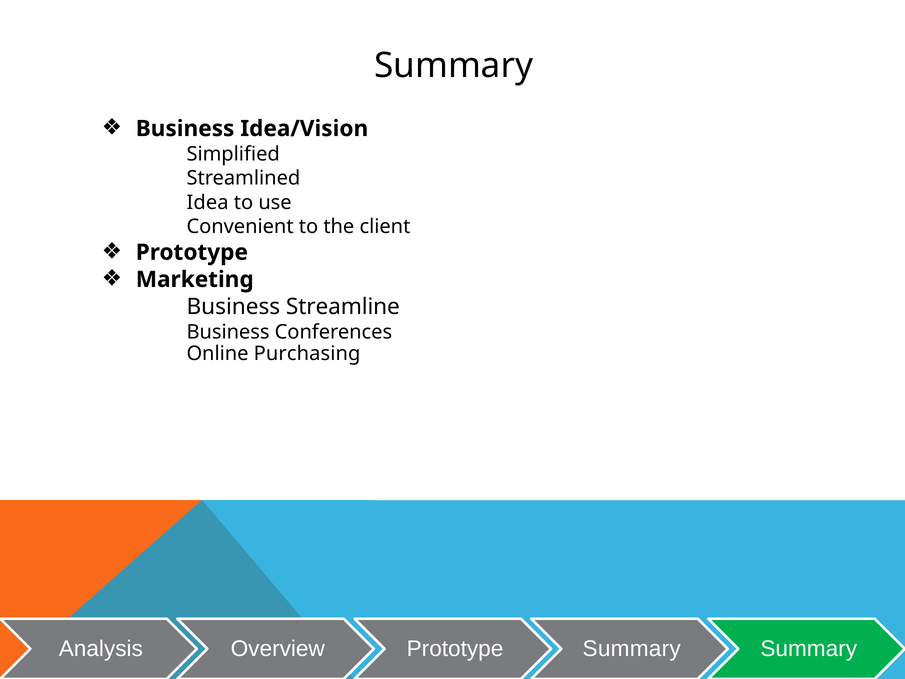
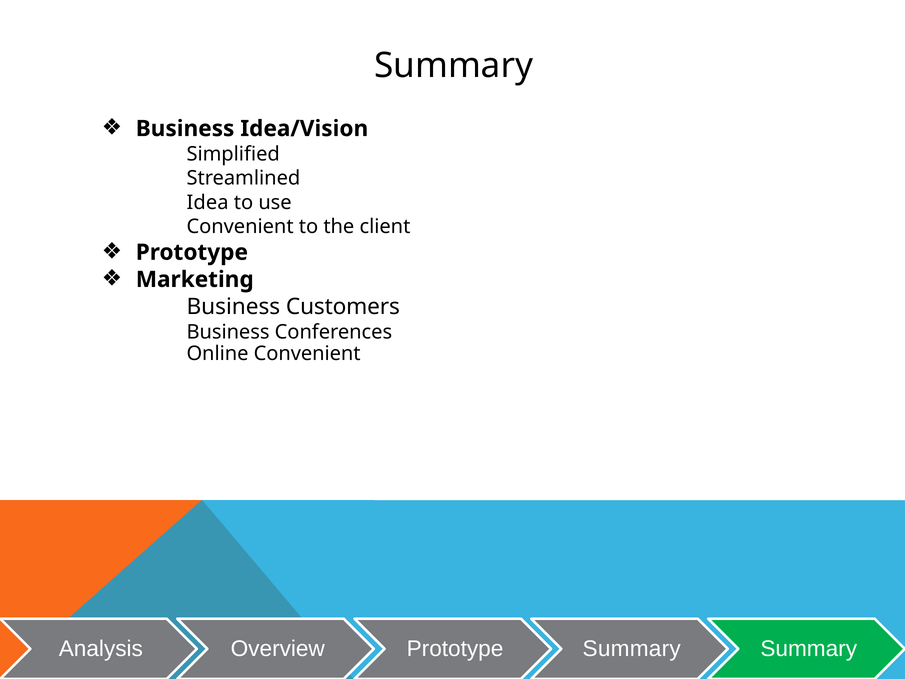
Streamline: Streamline -> Customers
Online Purchasing: Purchasing -> Convenient
